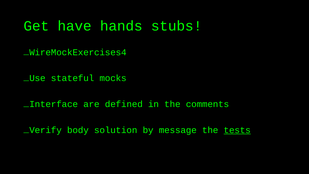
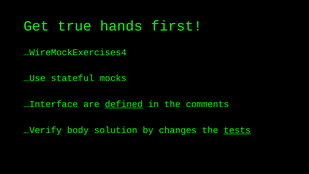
have: have -> true
stubs: stubs -> first
defined underline: none -> present
message: message -> changes
